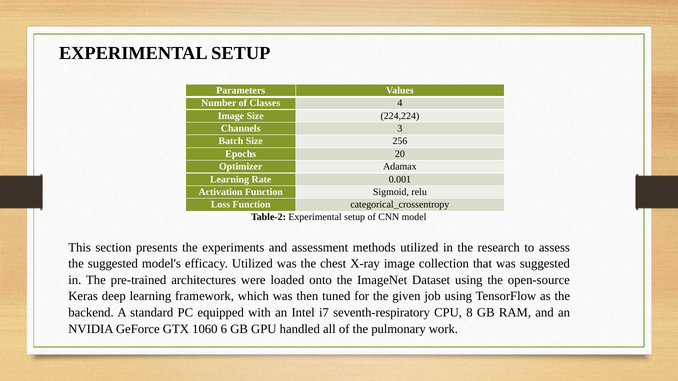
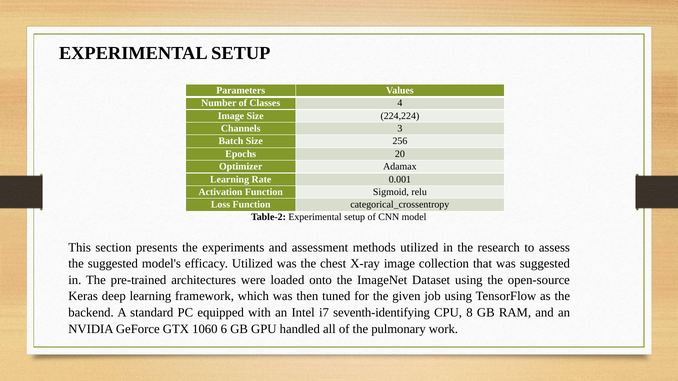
seventh-respiratory: seventh-respiratory -> seventh-identifying
